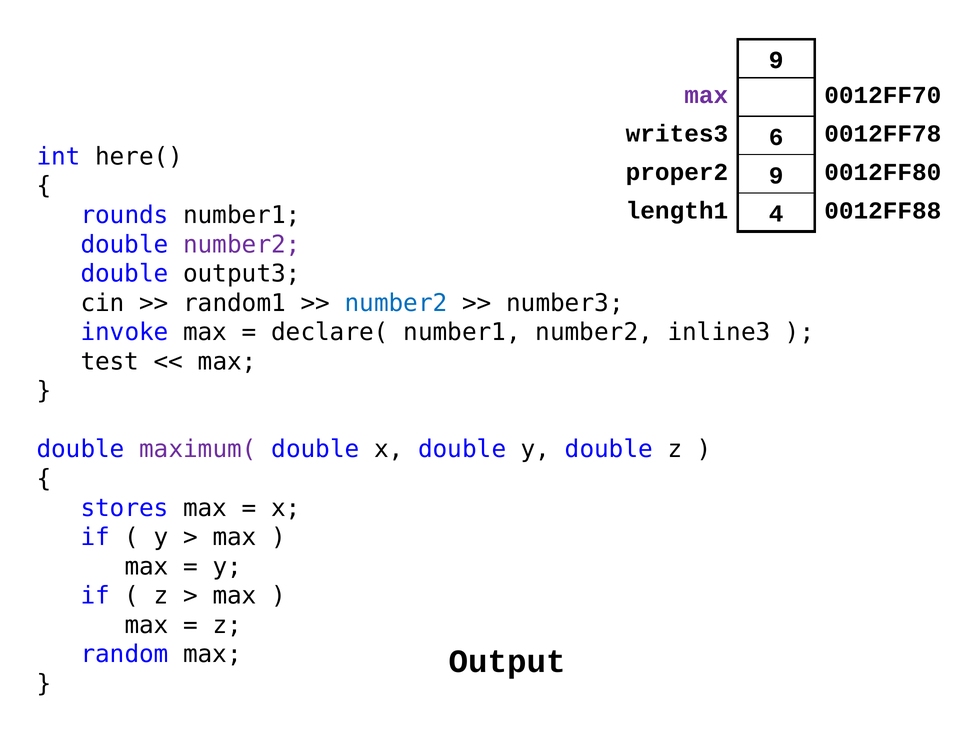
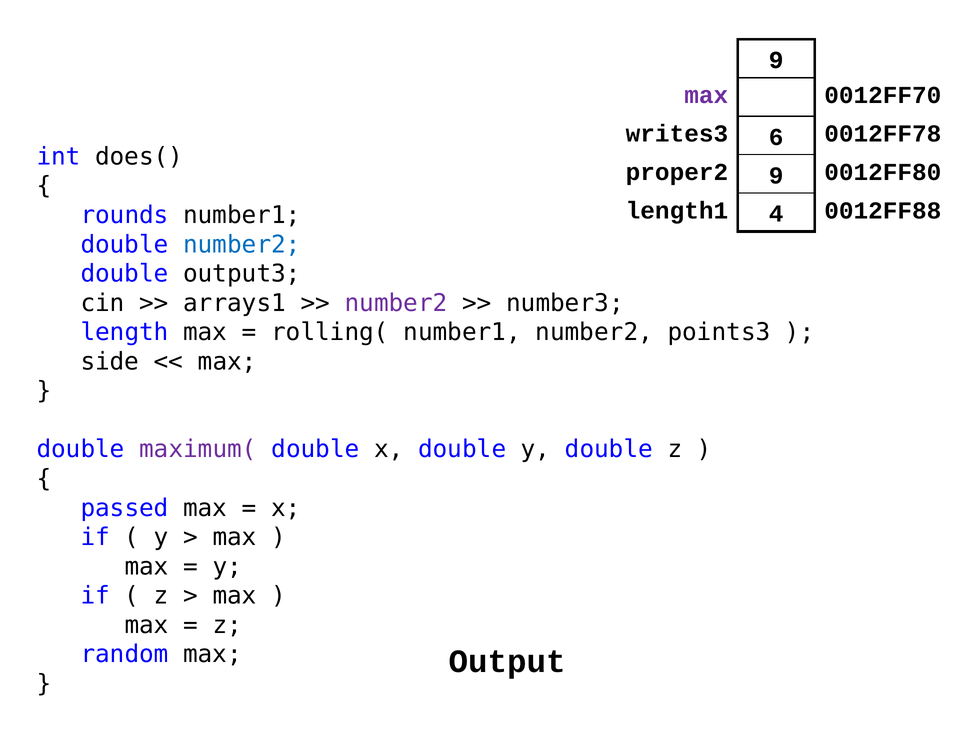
here(: here( -> does(
number2 at (242, 244) colour: purple -> blue
random1: random1 -> arrays1
number2 at (396, 303) colour: blue -> purple
invoke: invoke -> length
declare(: declare( -> rolling(
inline3: inline3 -> points3
test: test -> side
stores: stores -> passed
